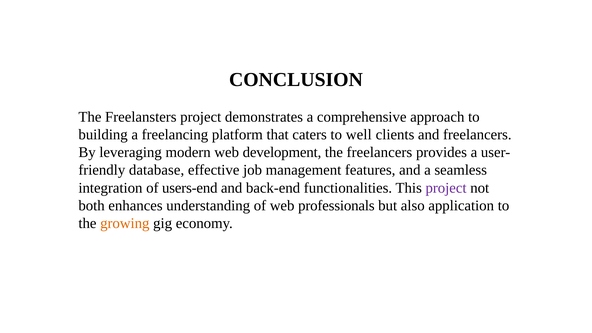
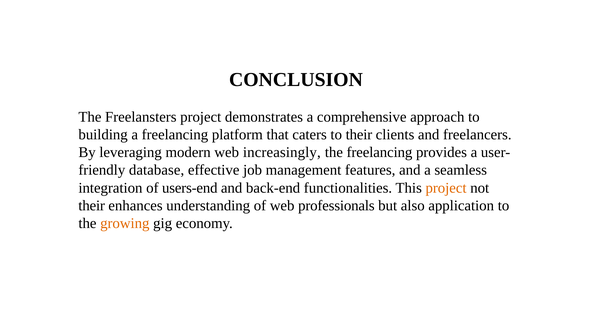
to well: well -> their
development: development -> increasingly
the freelancers: freelancers -> freelancing
project at (446, 188) colour: purple -> orange
both at (92, 206): both -> their
